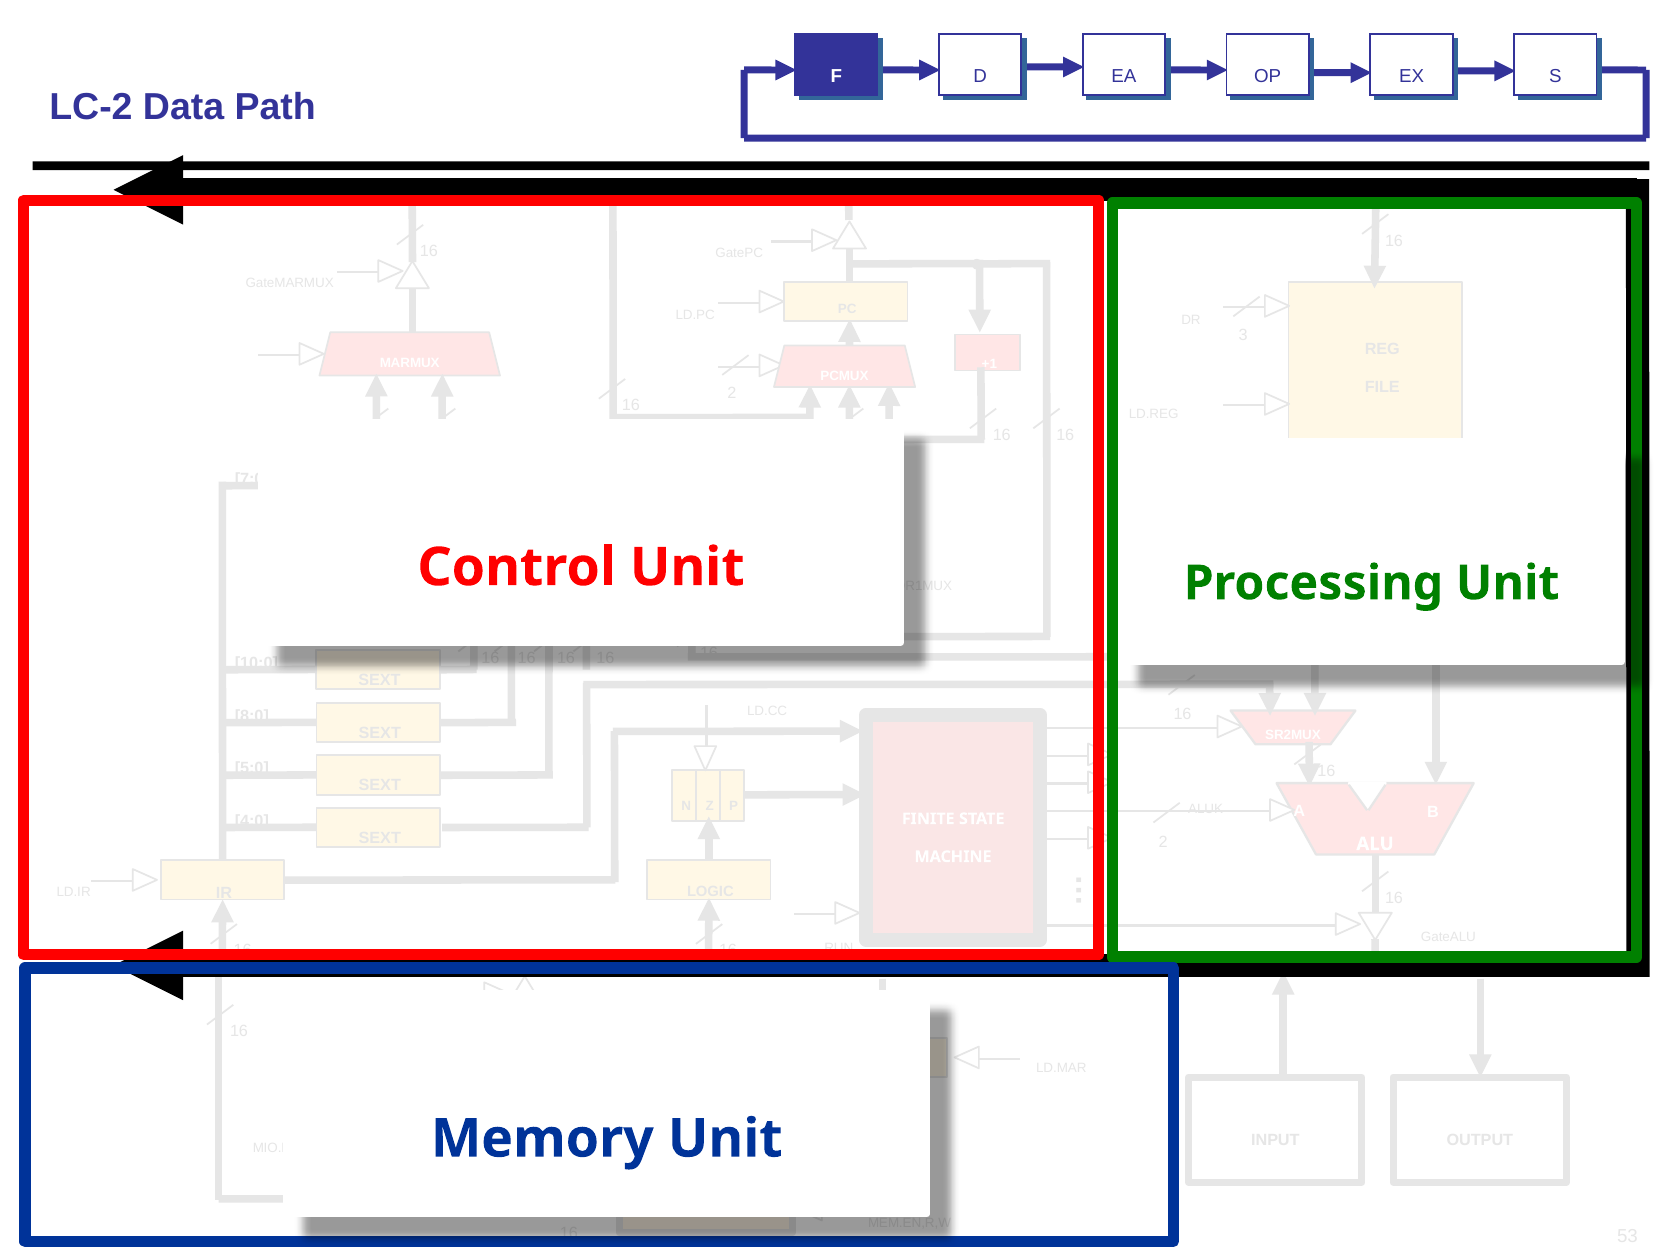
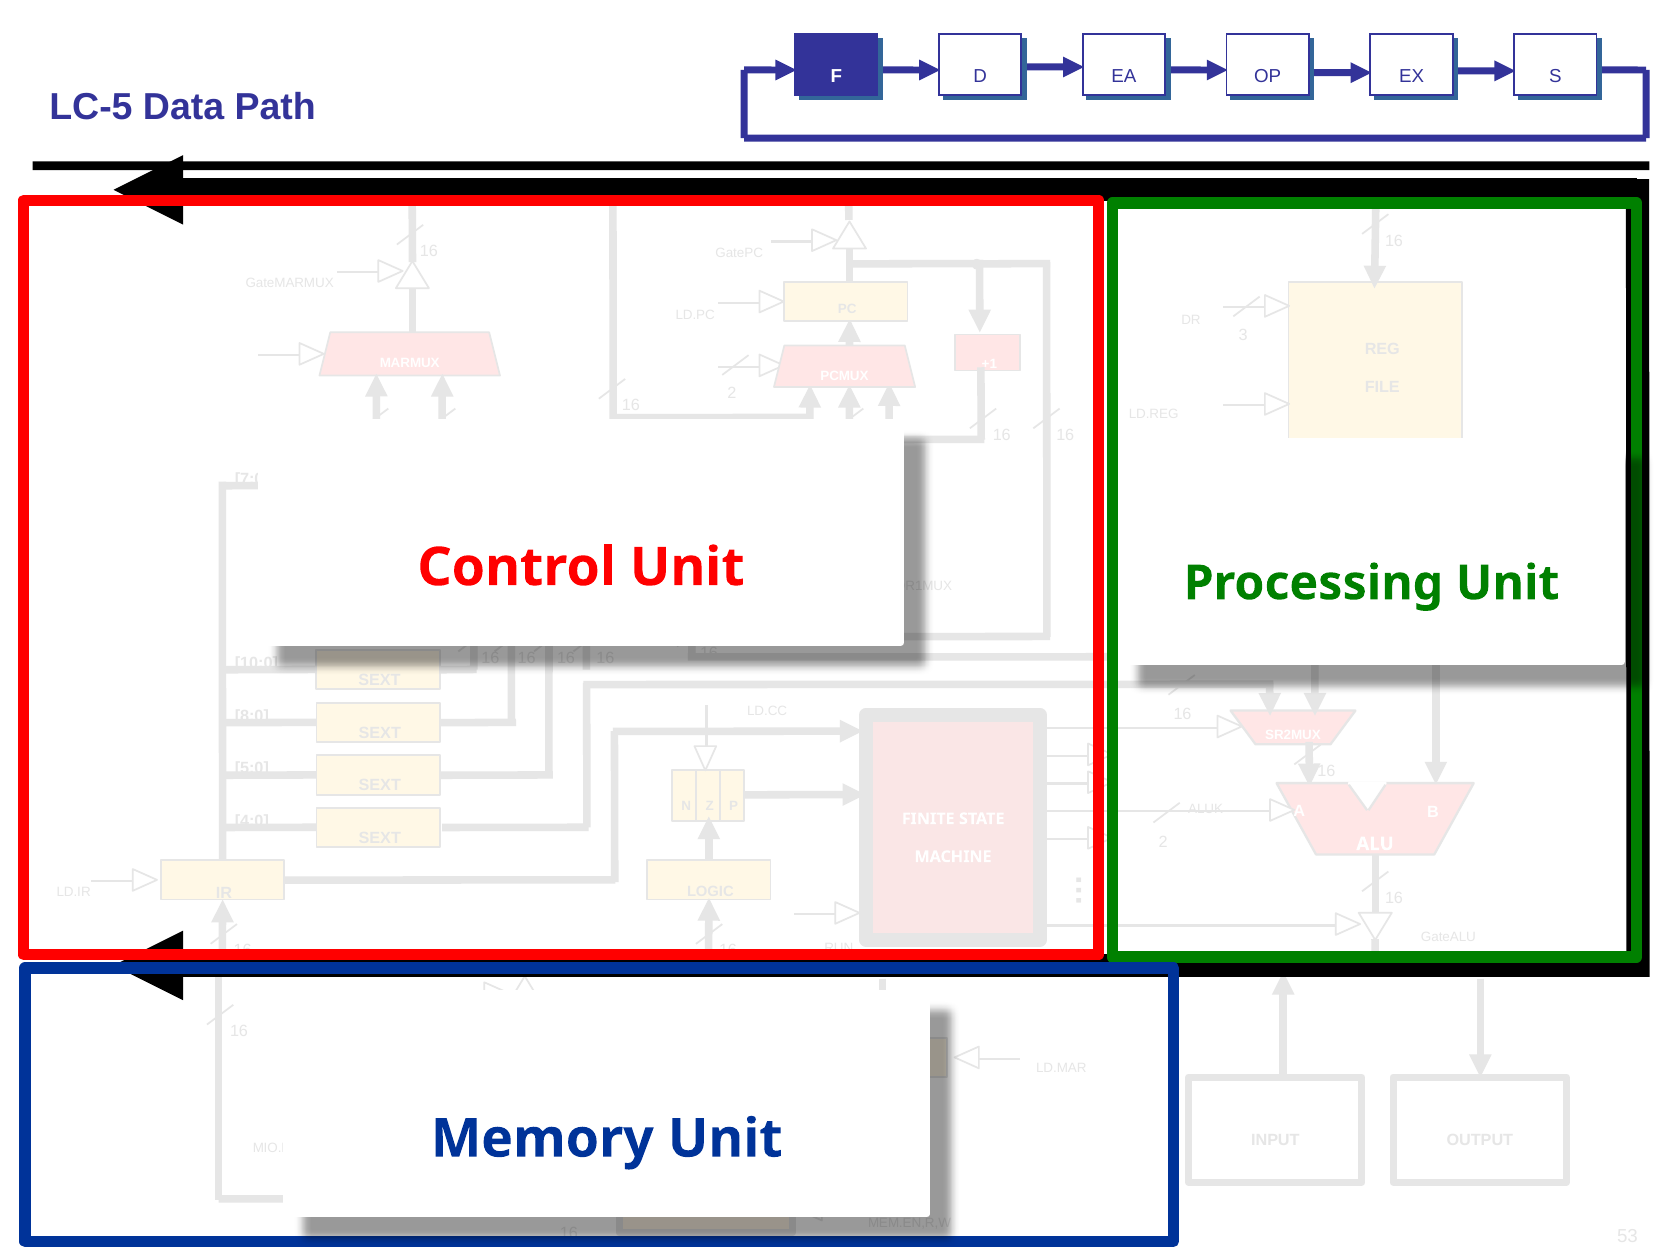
LC-2: LC-2 -> LC-5
